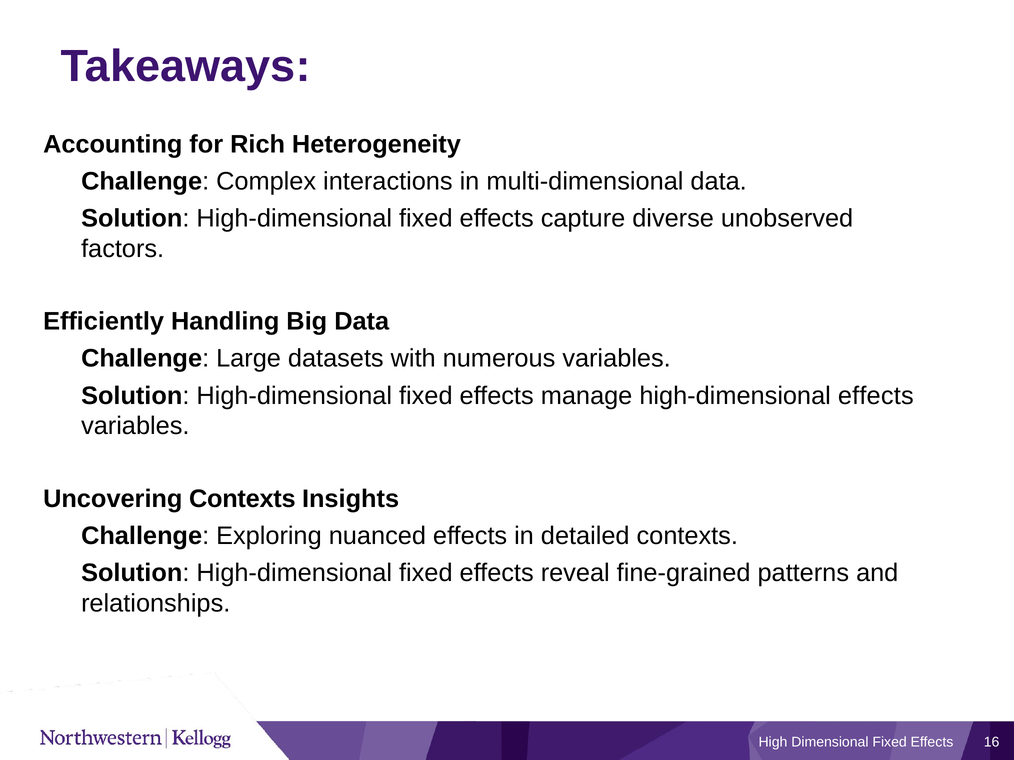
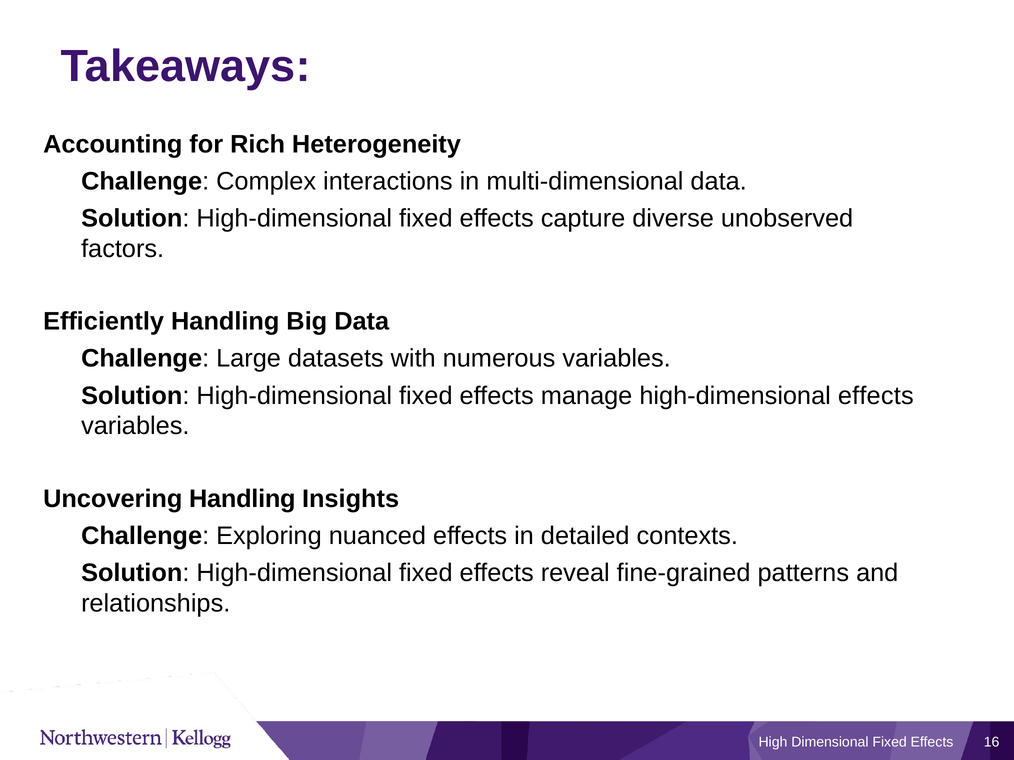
Uncovering Contexts: Contexts -> Handling
